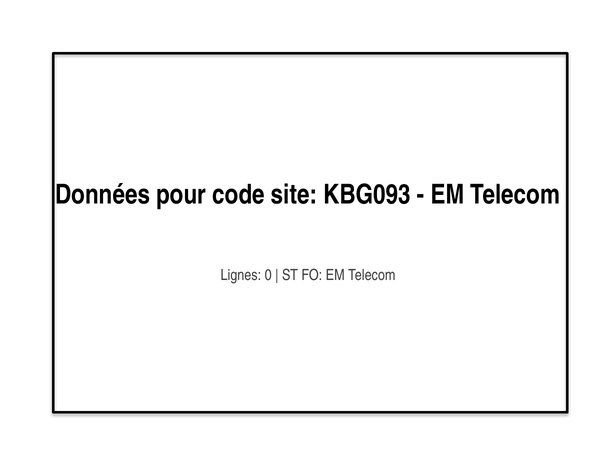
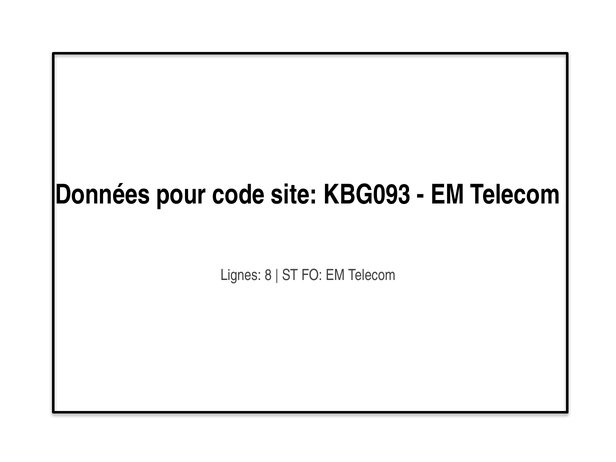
0: 0 -> 8
